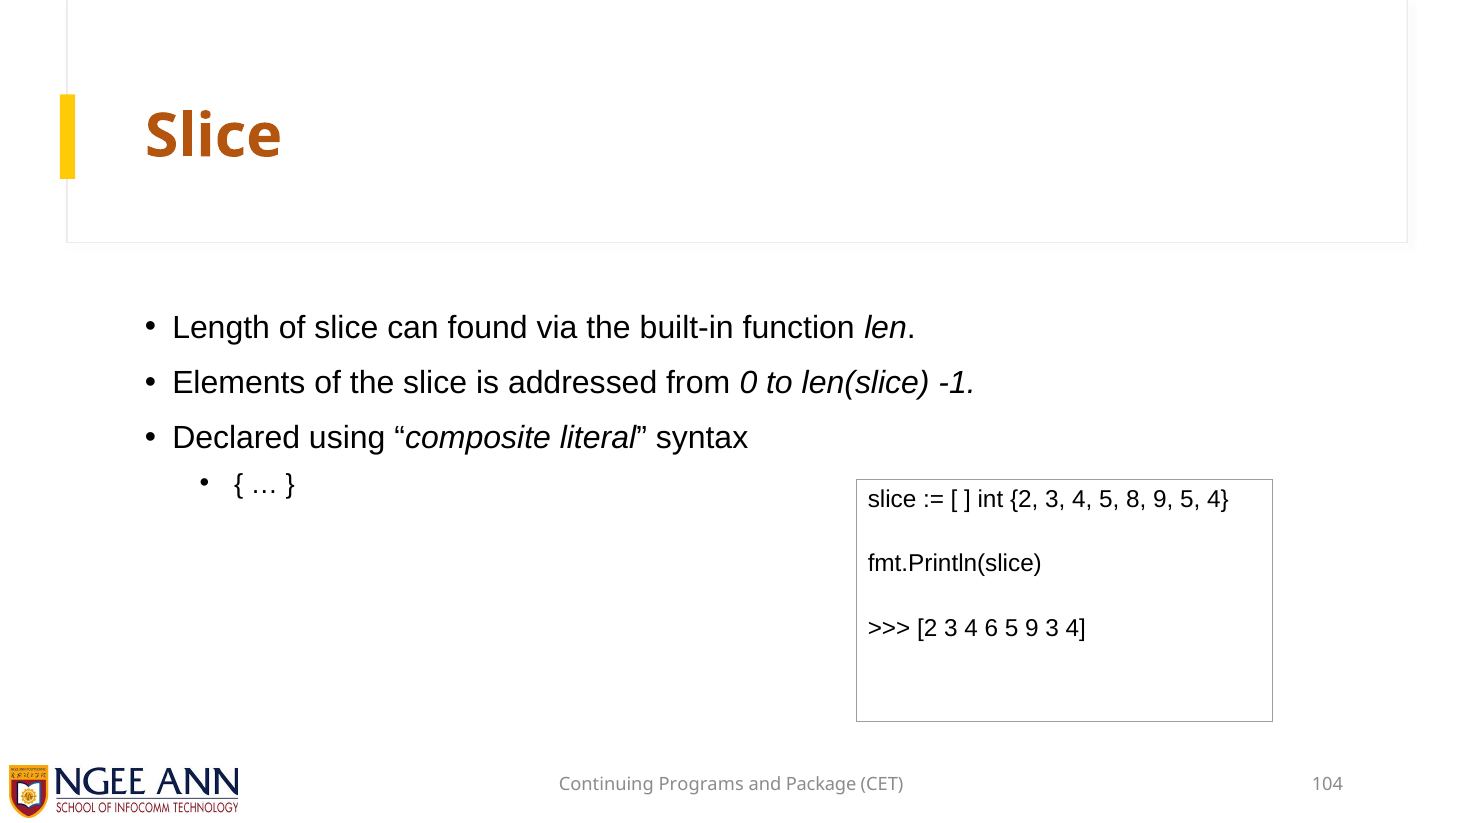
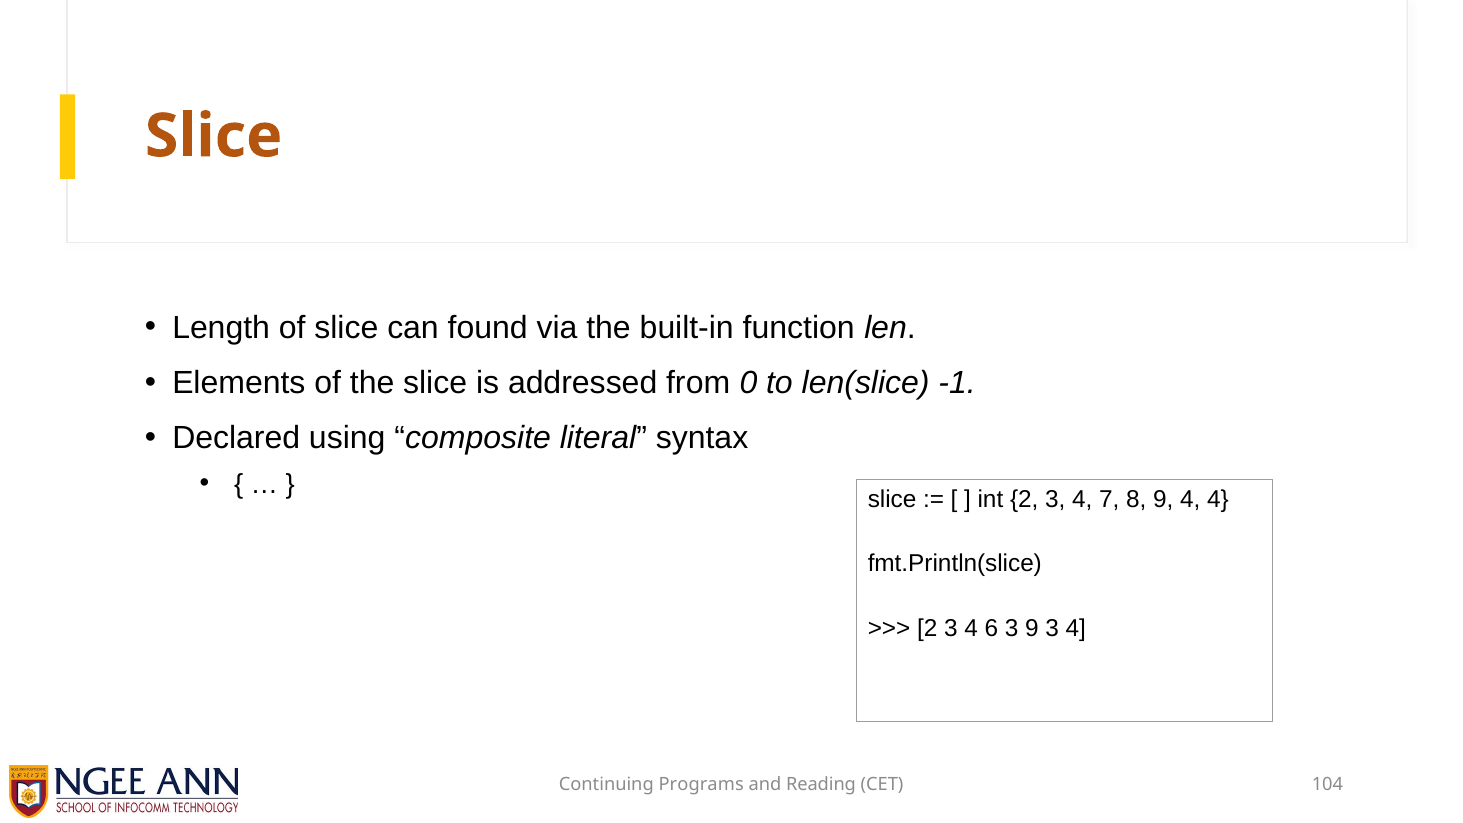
4 5: 5 -> 7
9 5: 5 -> 4
6 5: 5 -> 3
Package: Package -> Reading
